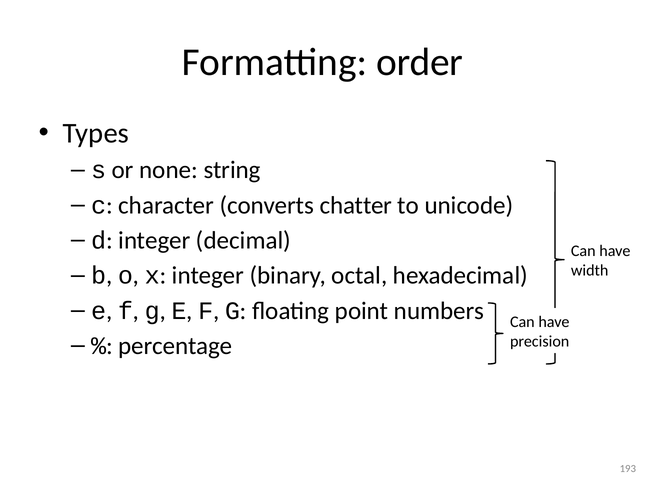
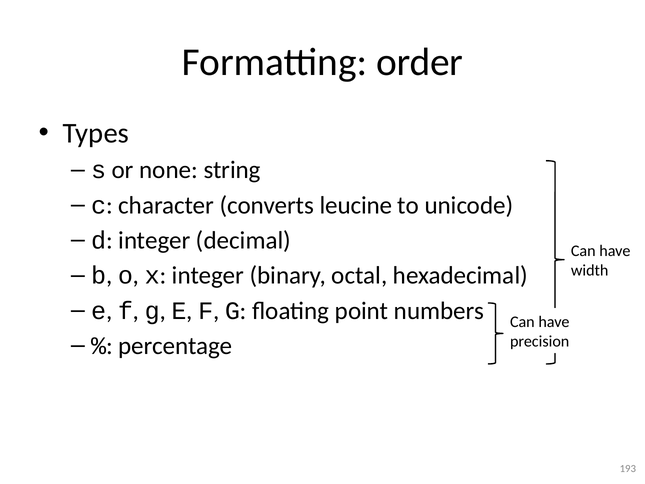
chatter: chatter -> leucine
